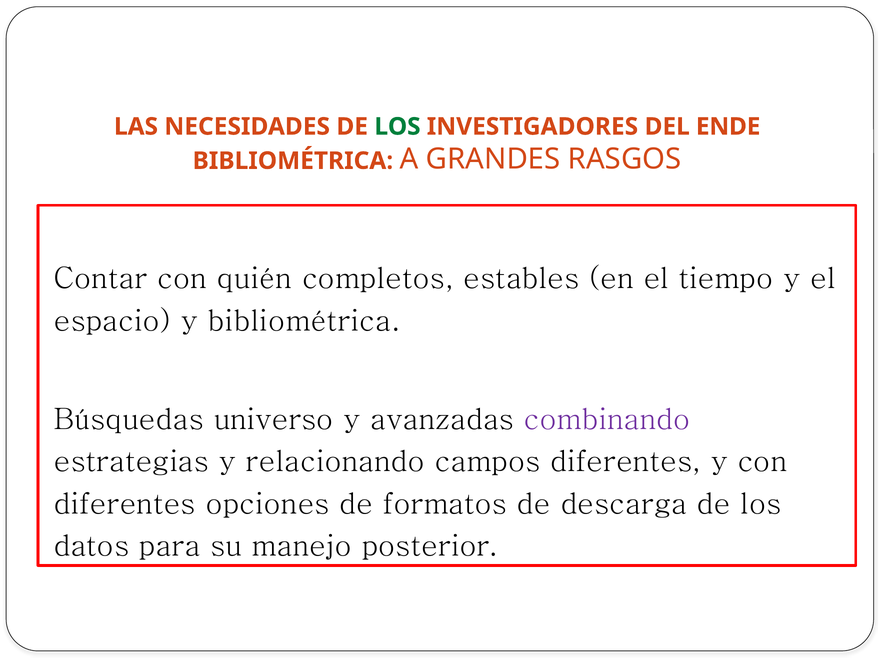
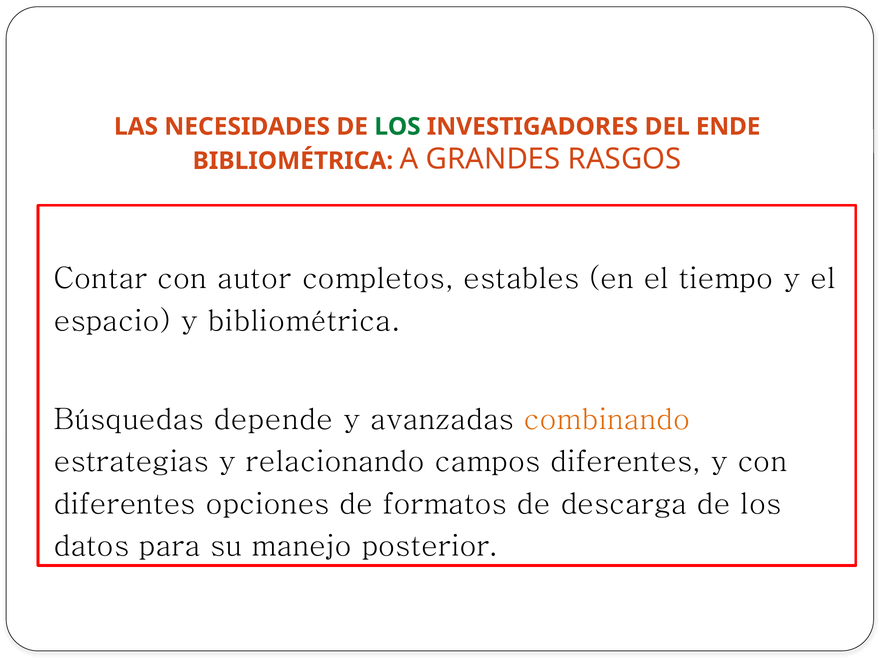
quién: quién -> autor
universo: universo -> depende
combinando colour: purple -> orange
